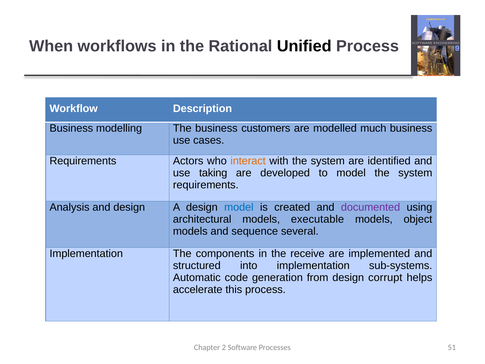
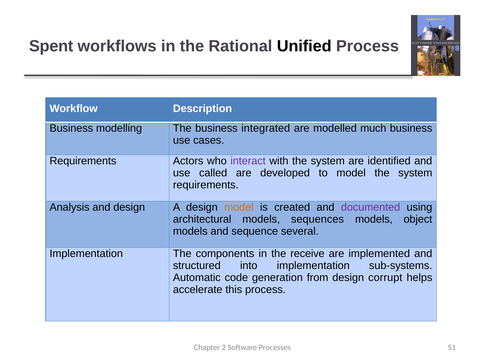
When: When -> Spent
customers: customers -> integrated
interact colour: orange -> purple
taking: taking -> called
model at (239, 207) colour: blue -> orange
executable: executable -> sequences
